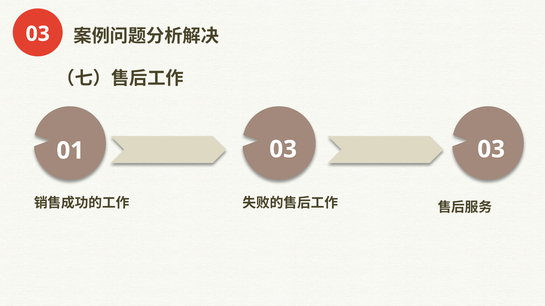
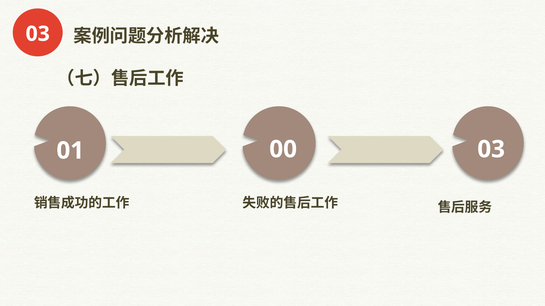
01 03: 03 -> 00
